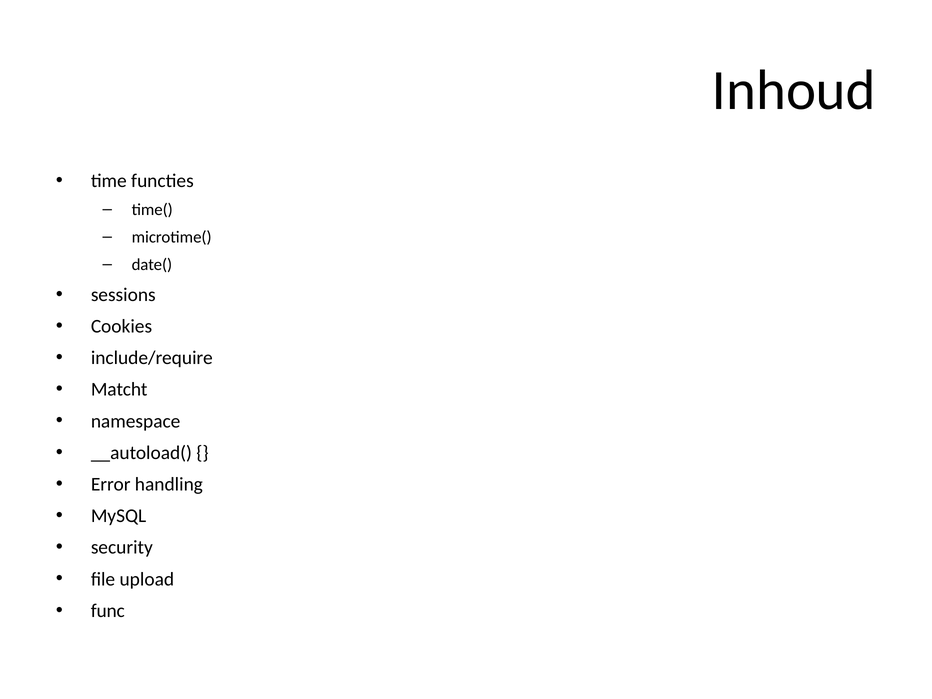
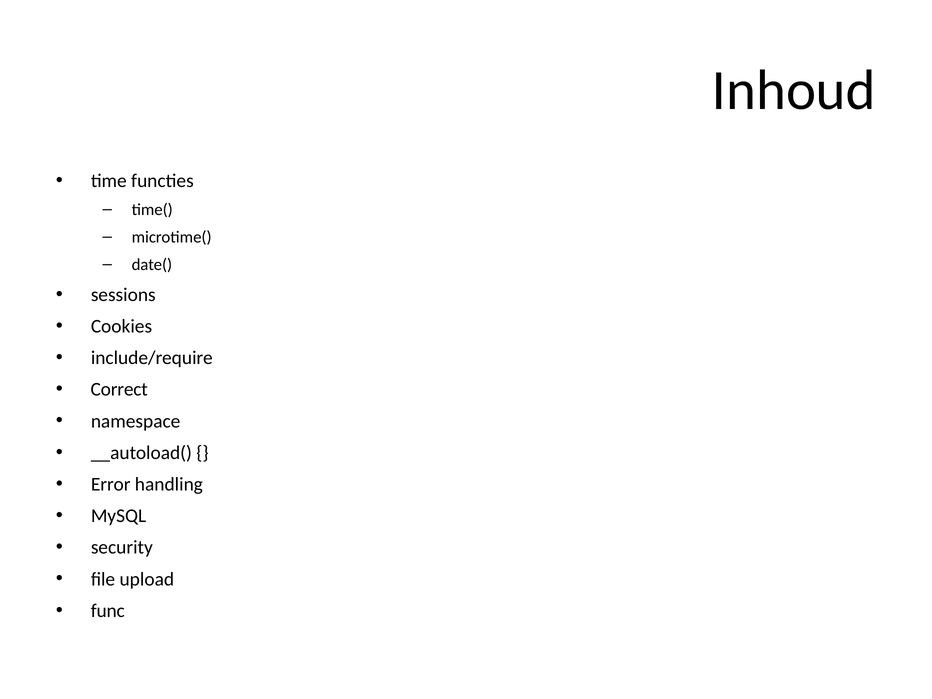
Matcht: Matcht -> Correct
